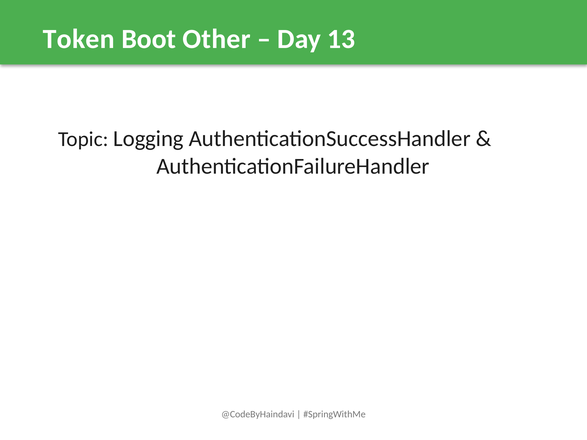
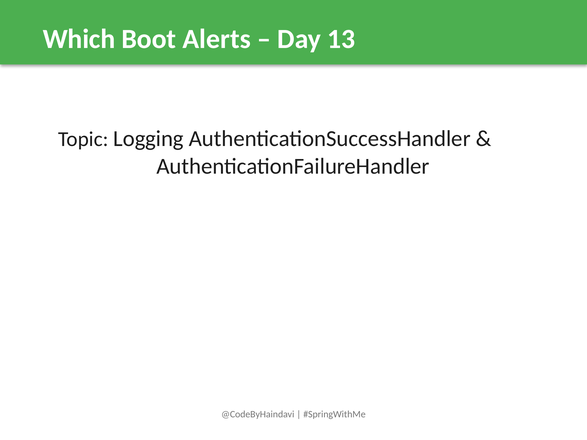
Token: Token -> Which
Other: Other -> Alerts
